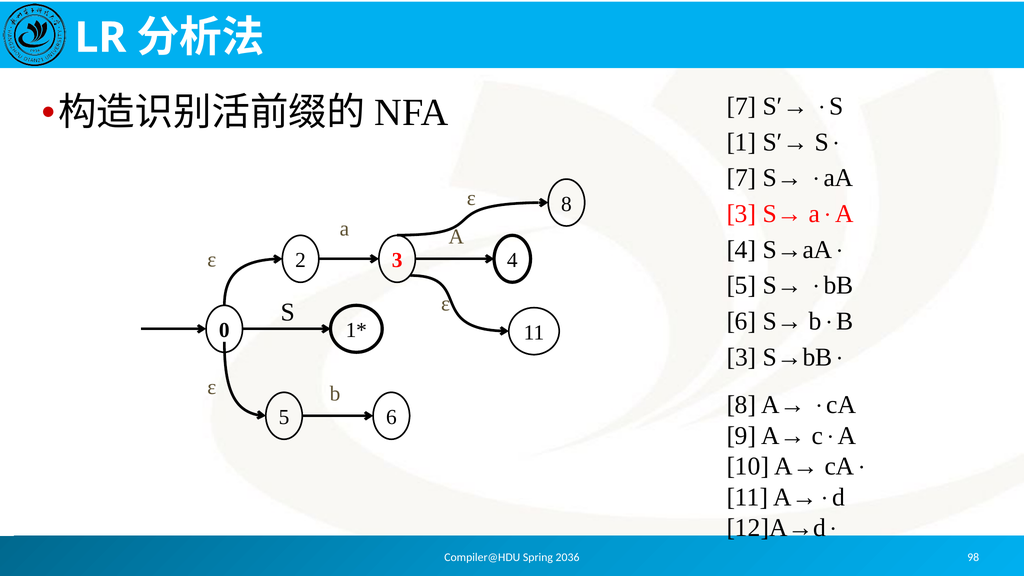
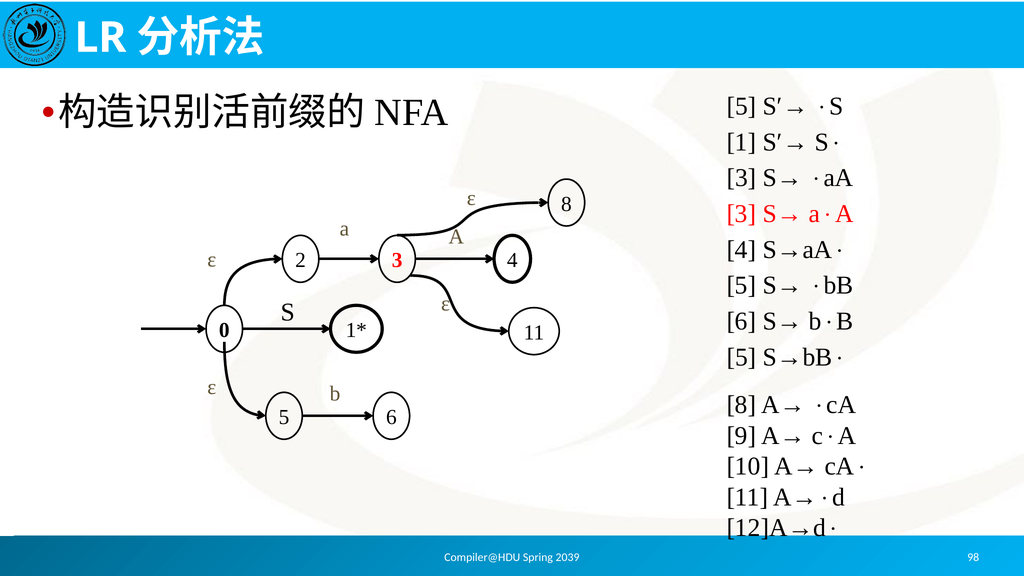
7 at (741, 106): 7 -> 5
7 at (741, 178): 7 -> 3
3 at (741, 357): 3 -> 5
2036: 2036 -> 2039
